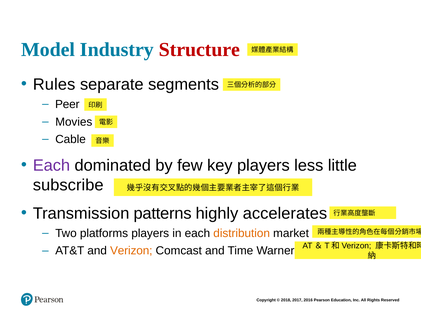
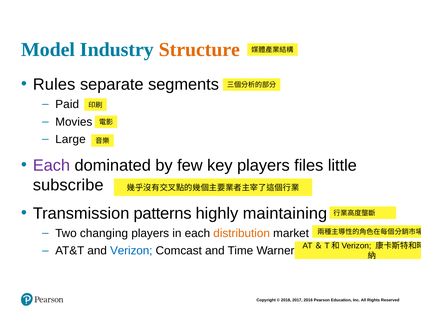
Structure colour: red -> orange
Peer: Peer -> Paid
Cable: Cable -> Large
less: less -> files
accelerates: accelerates -> maintaining
platforms: platforms -> changing
Verizon colour: orange -> blue
